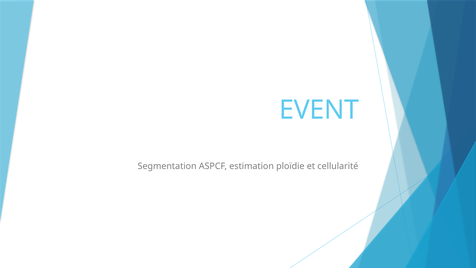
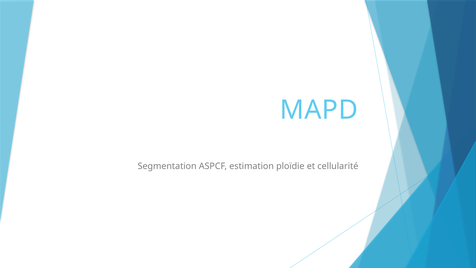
EVENT: EVENT -> MAPD
